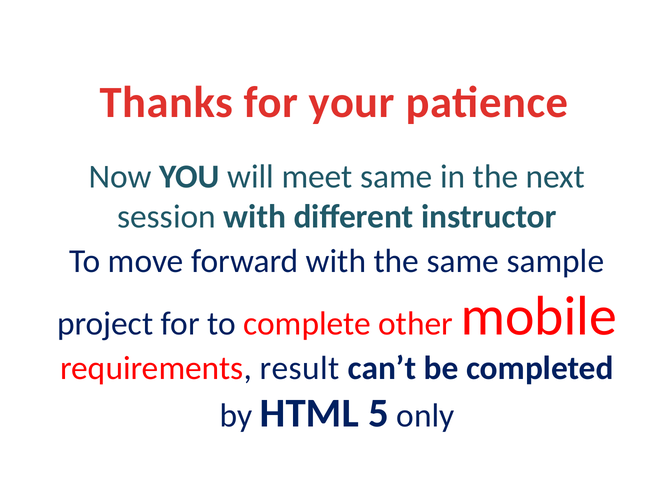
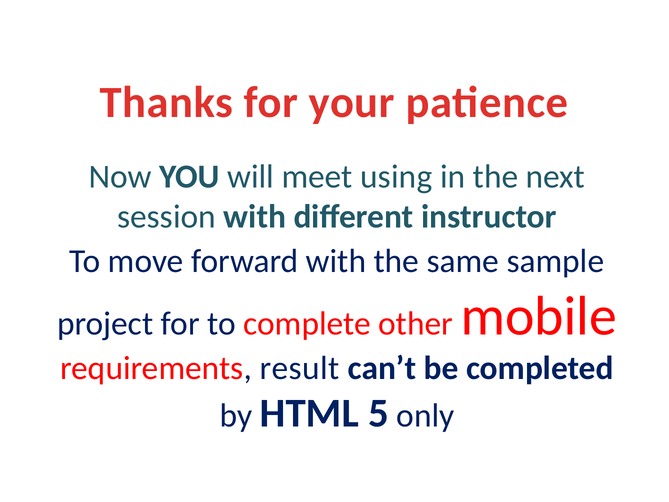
meet same: same -> using
